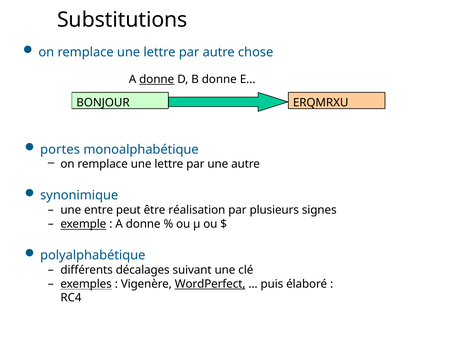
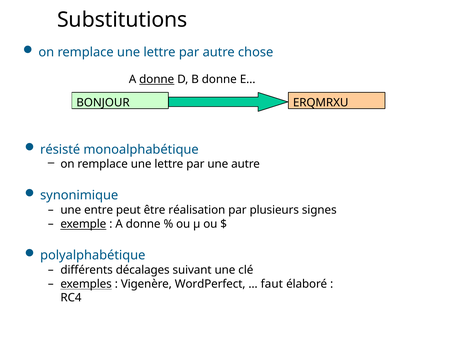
portes: portes -> résisté
WordPerfect underline: present -> none
puis: puis -> faut
